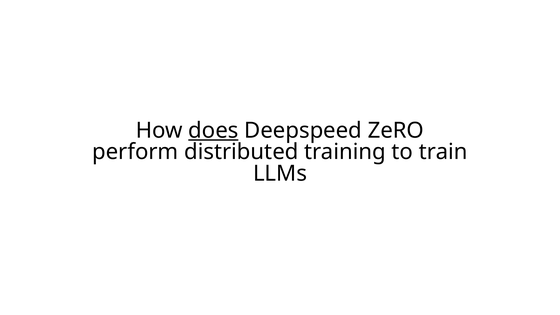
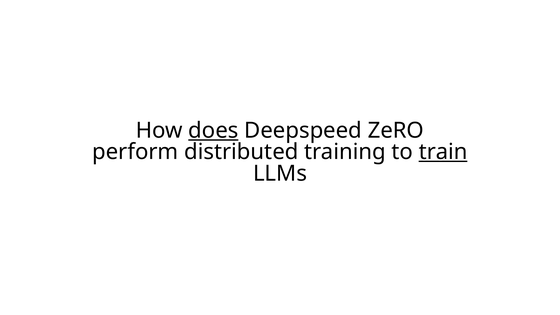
train underline: none -> present
